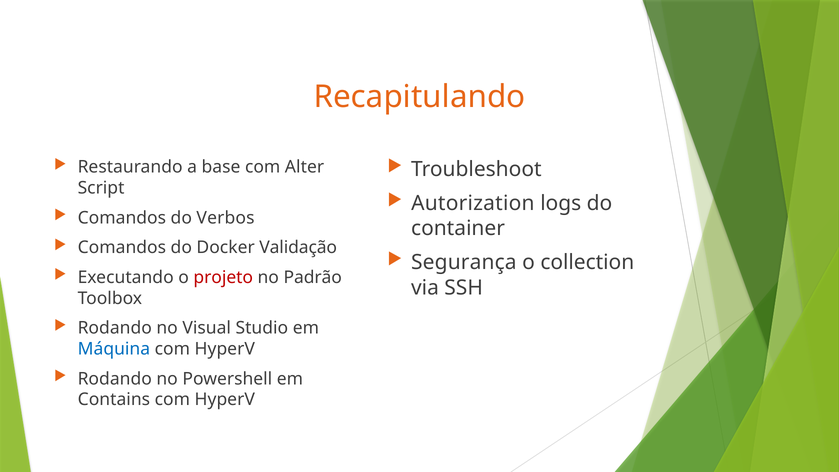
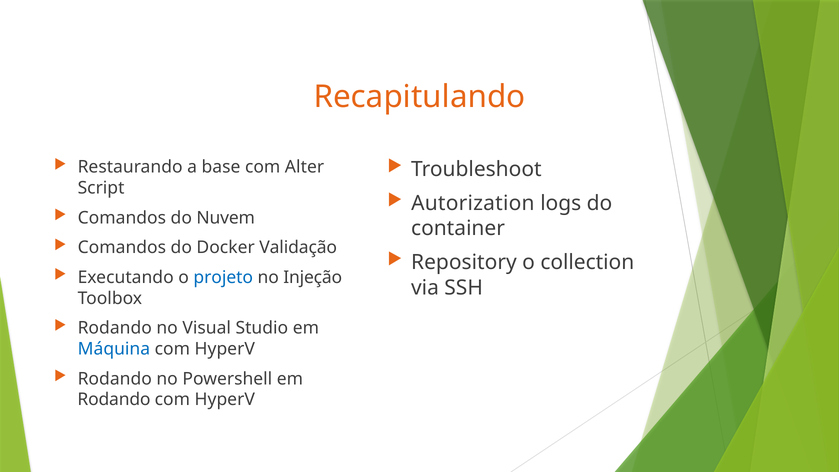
Verbos: Verbos -> Nuvem
Segurança: Segurança -> Repository
projeto colour: red -> blue
Padrão: Padrão -> Injeção
Contains at (114, 400): Contains -> Rodando
